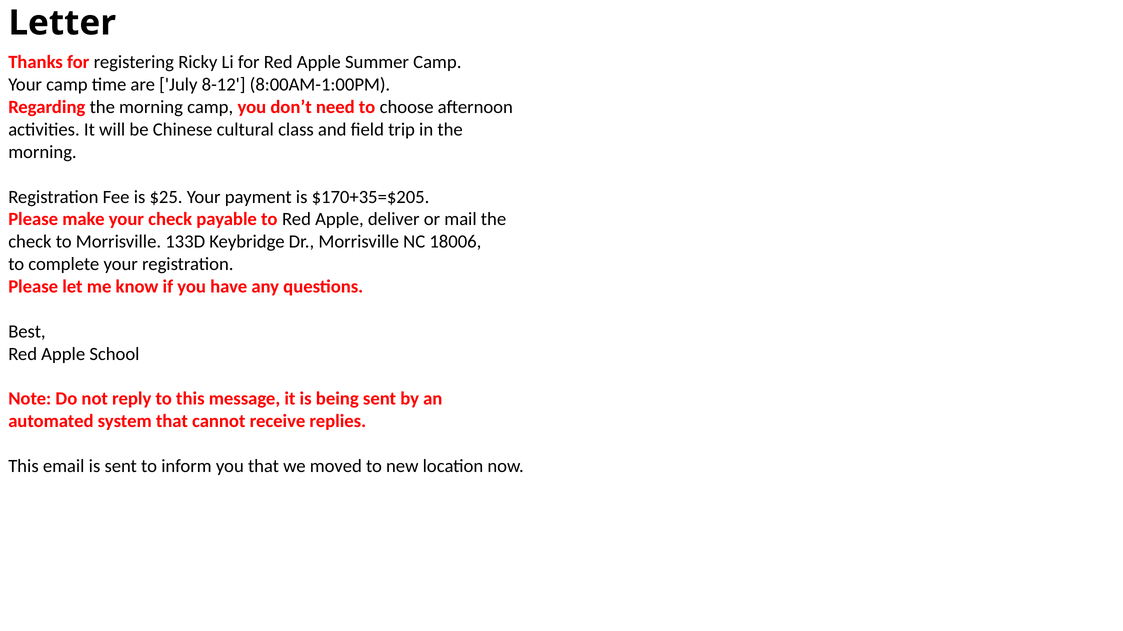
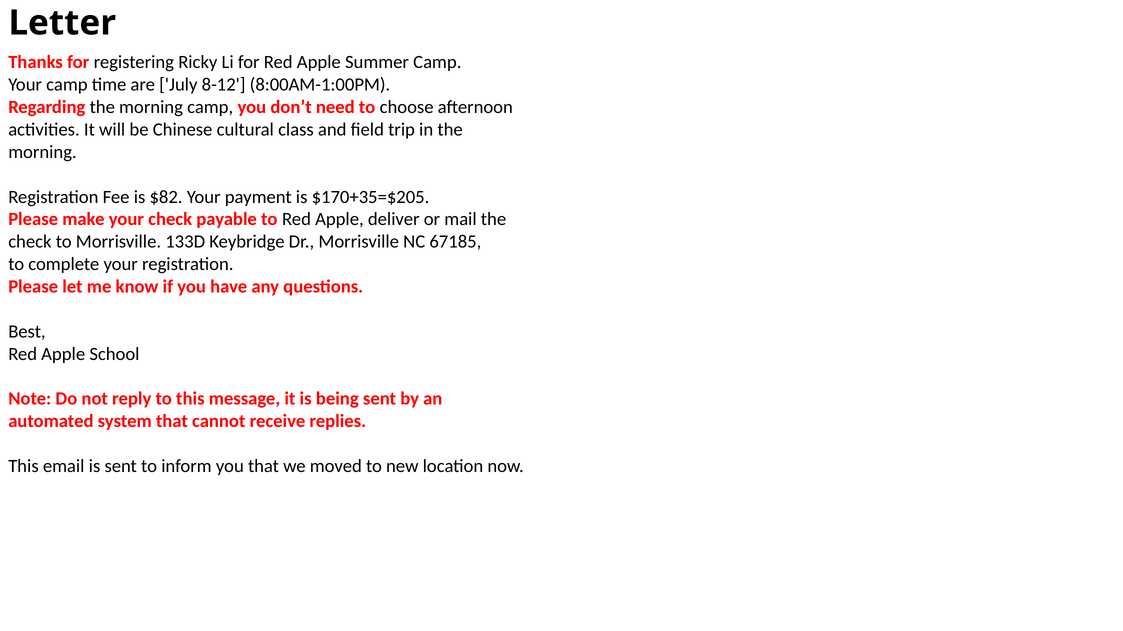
$25: $25 -> $82
18006: 18006 -> 67185
